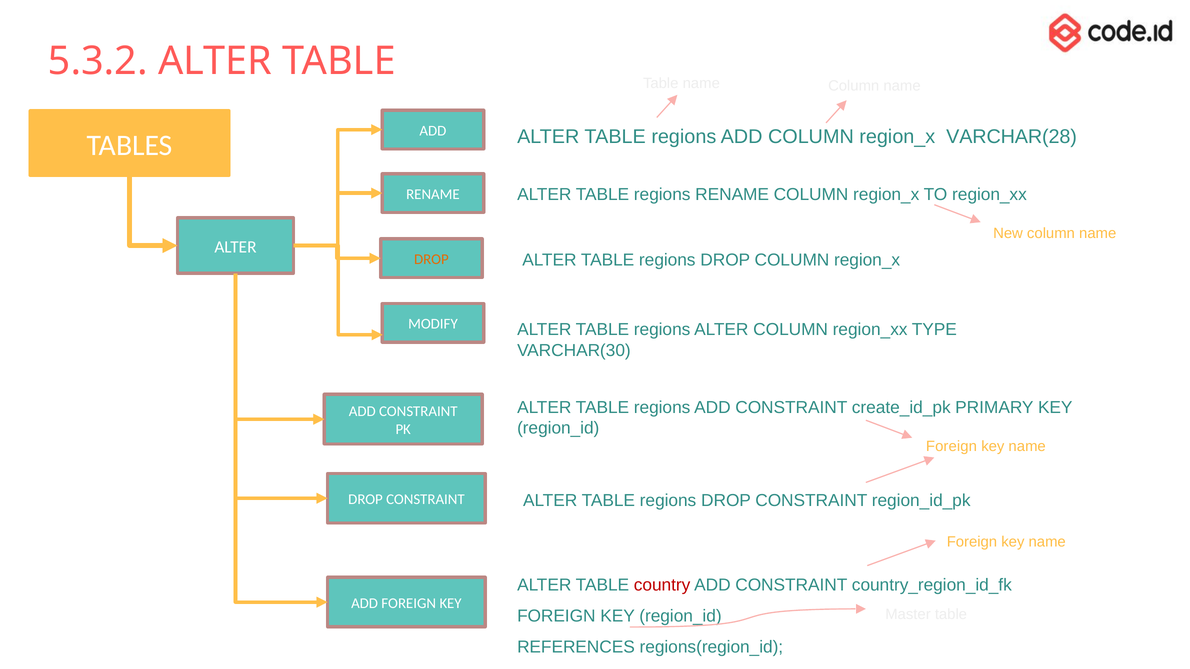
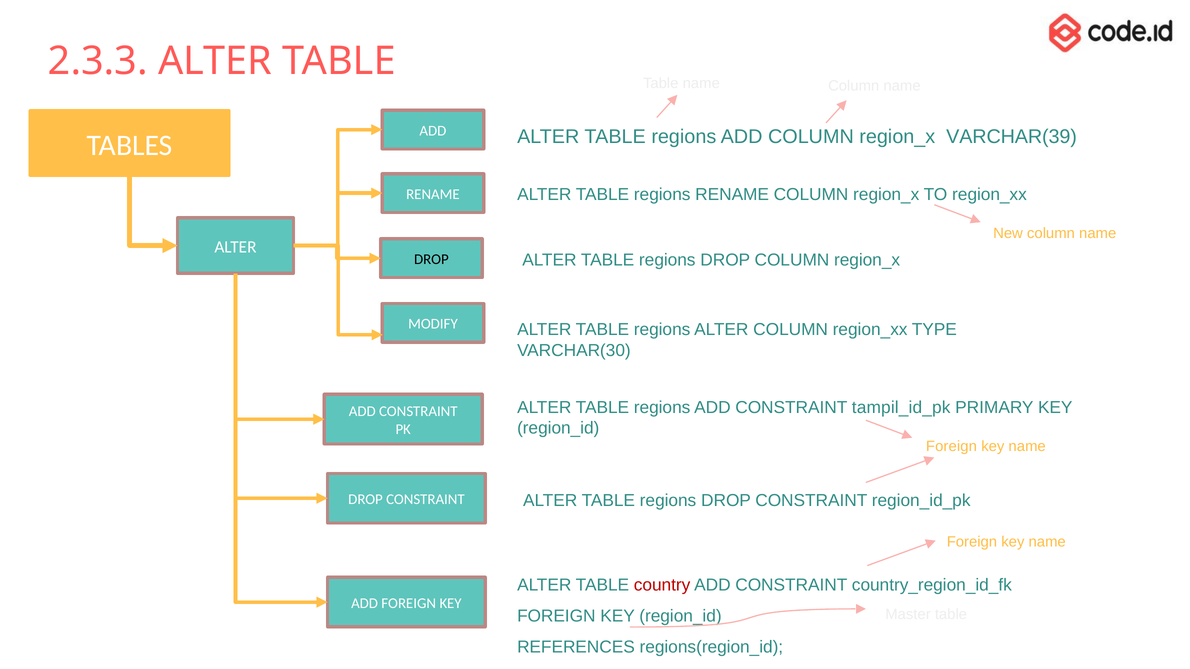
5.3.2: 5.3.2 -> 2.3.3
VARCHAR(28: VARCHAR(28 -> VARCHAR(39
DROP at (431, 259) colour: orange -> black
create_id_pk: create_id_pk -> tampil_id_pk
